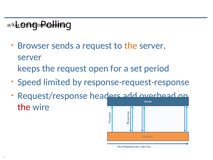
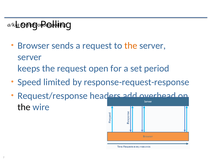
the at (24, 107) colour: red -> black
